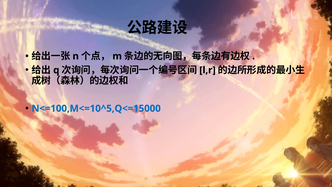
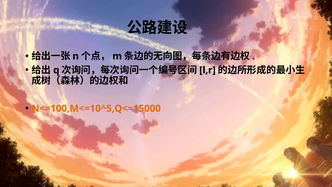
N<=100,M<=10^5,Q<=15000 colour: blue -> orange
